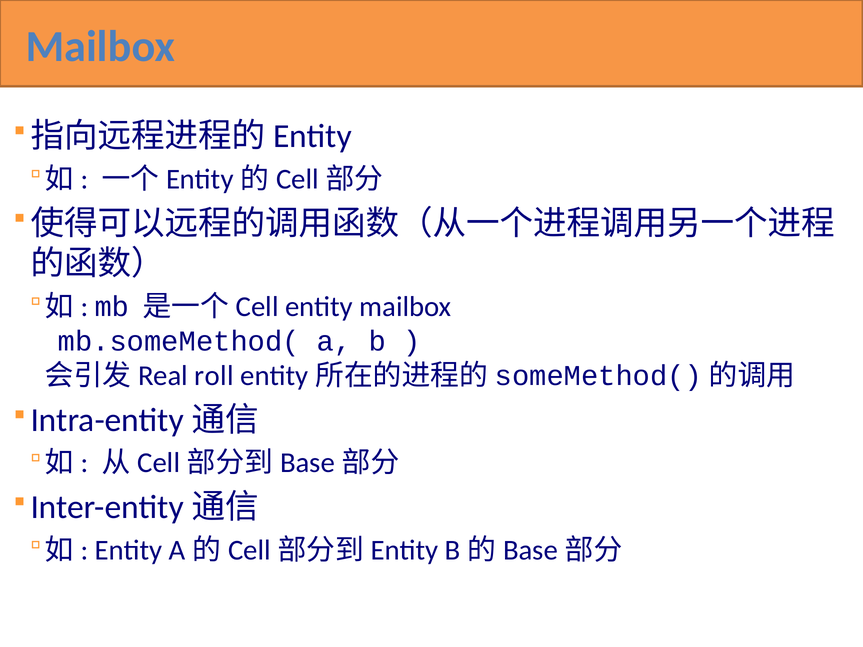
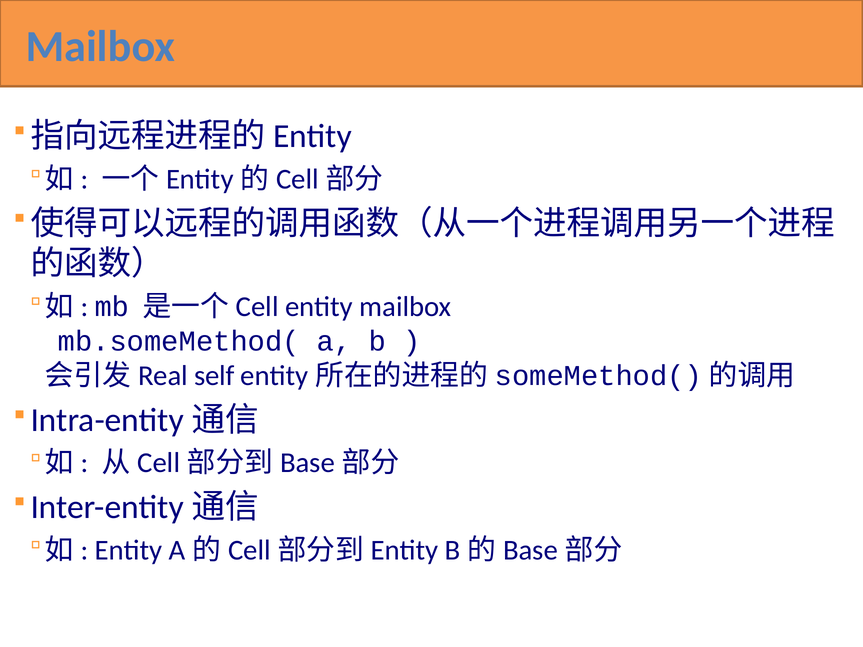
roll: roll -> self
